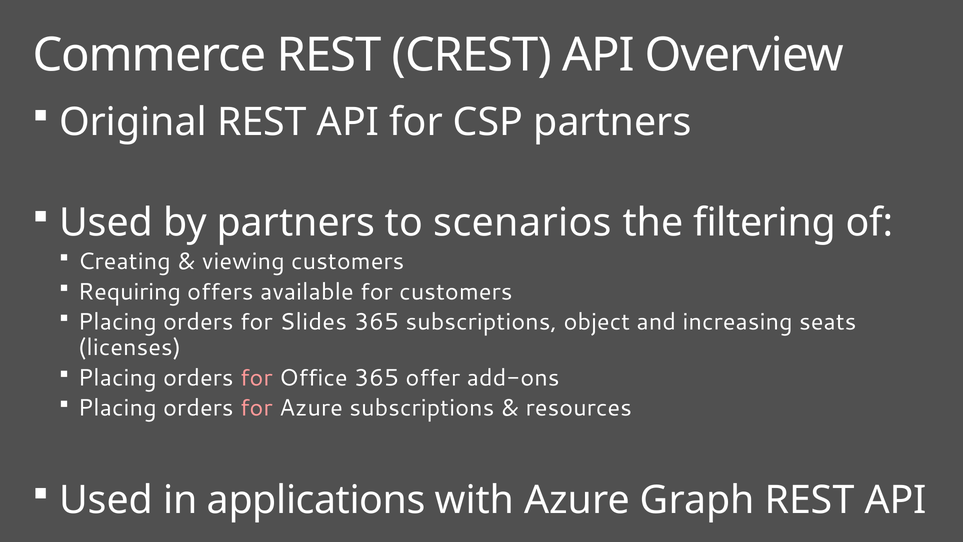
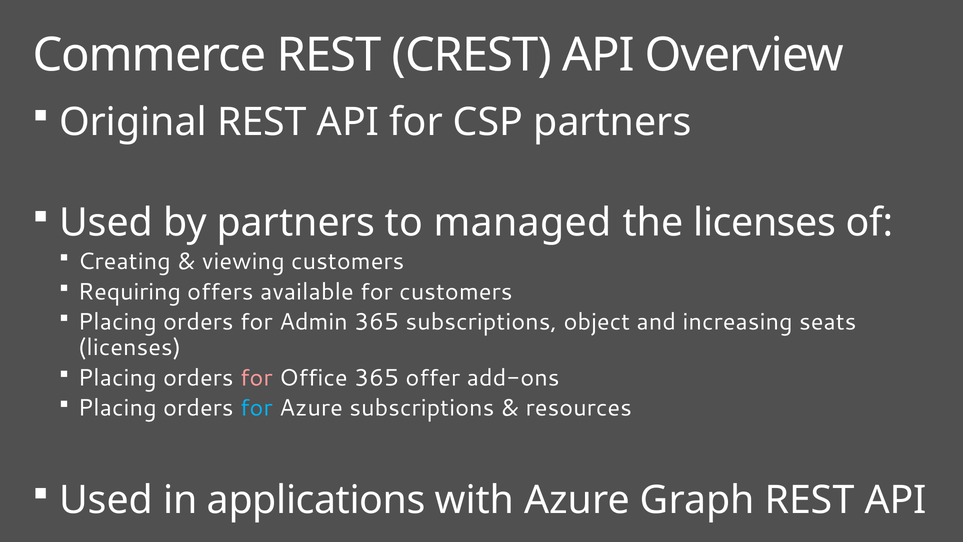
scenarios: scenarios -> managed
the filtering: filtering -> licenses
Slides: Slides -> Admin
for at (256, 408) colour: pink -> light blue
